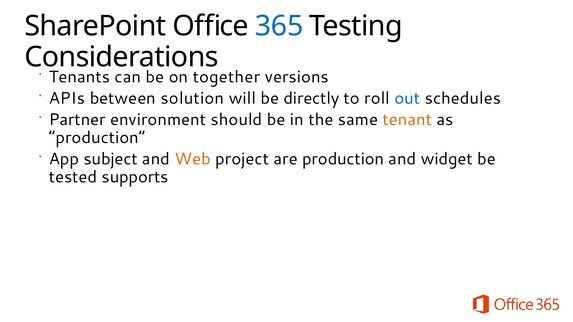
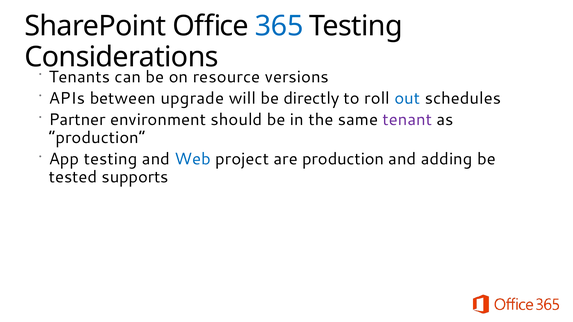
together: together -> resource
solution: solution -> upgrade
tenant colour: orange -> purple
App subject: subject -> testing
Web colour: orange -> blue
widget: widget -> adding
